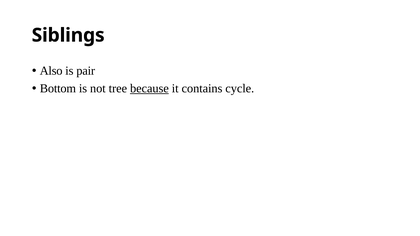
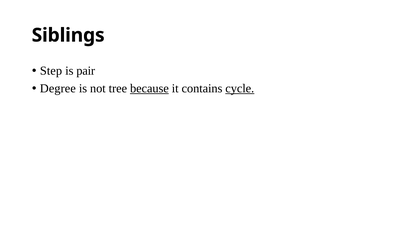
Also: Also -> Step
Bottom: Bottom -> Degree
cycle underline: none -> present
